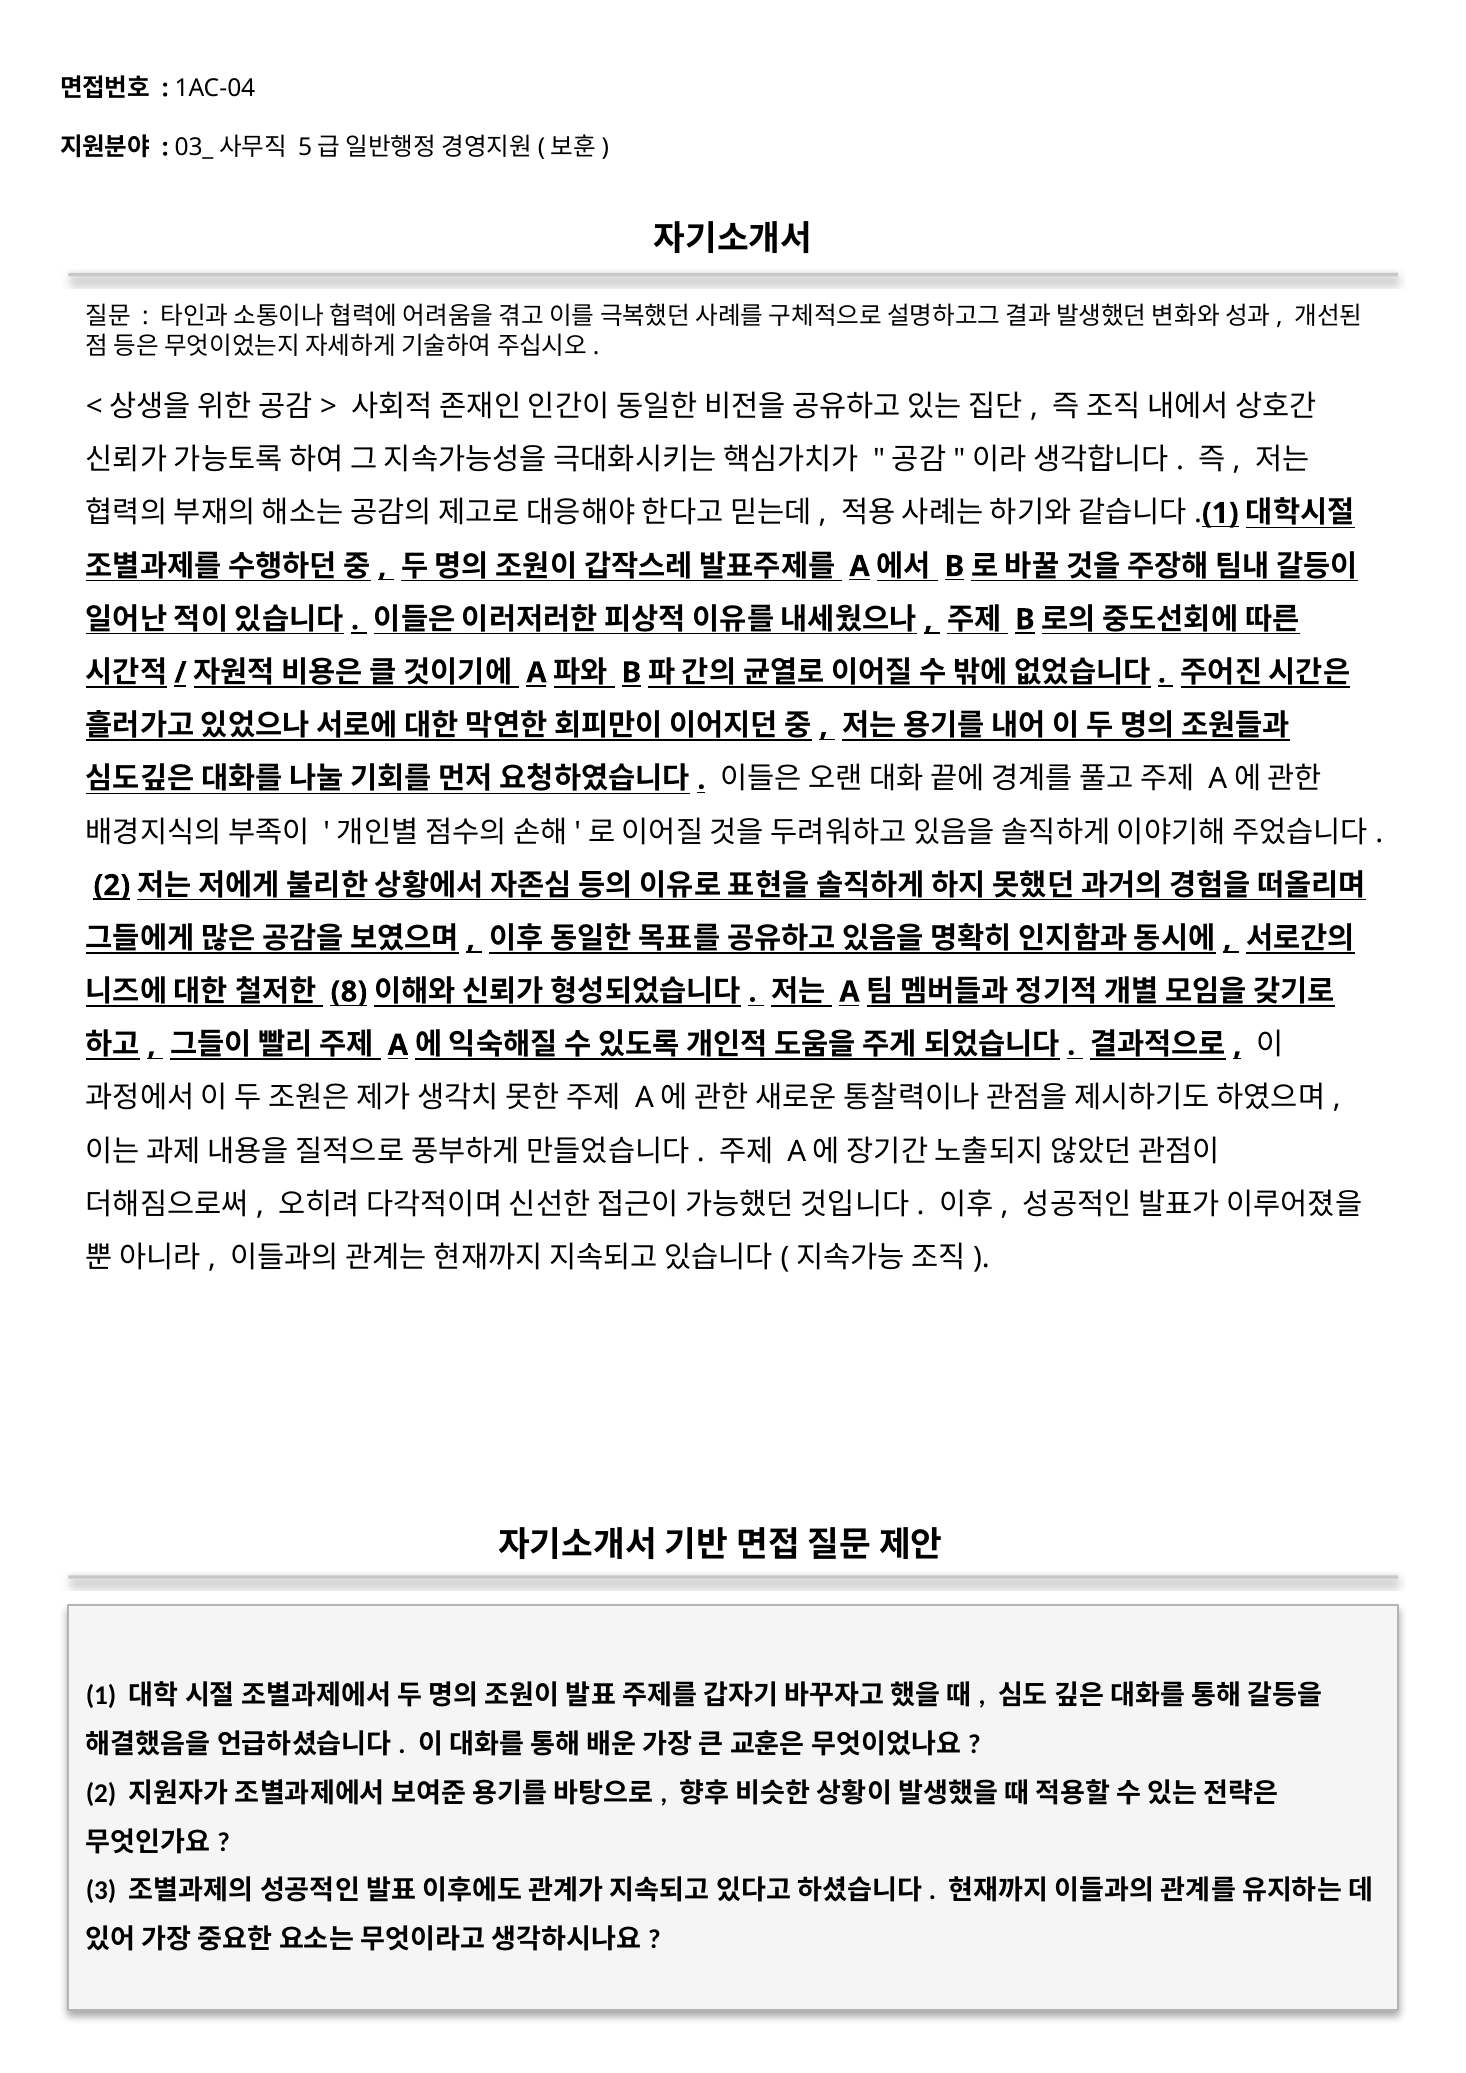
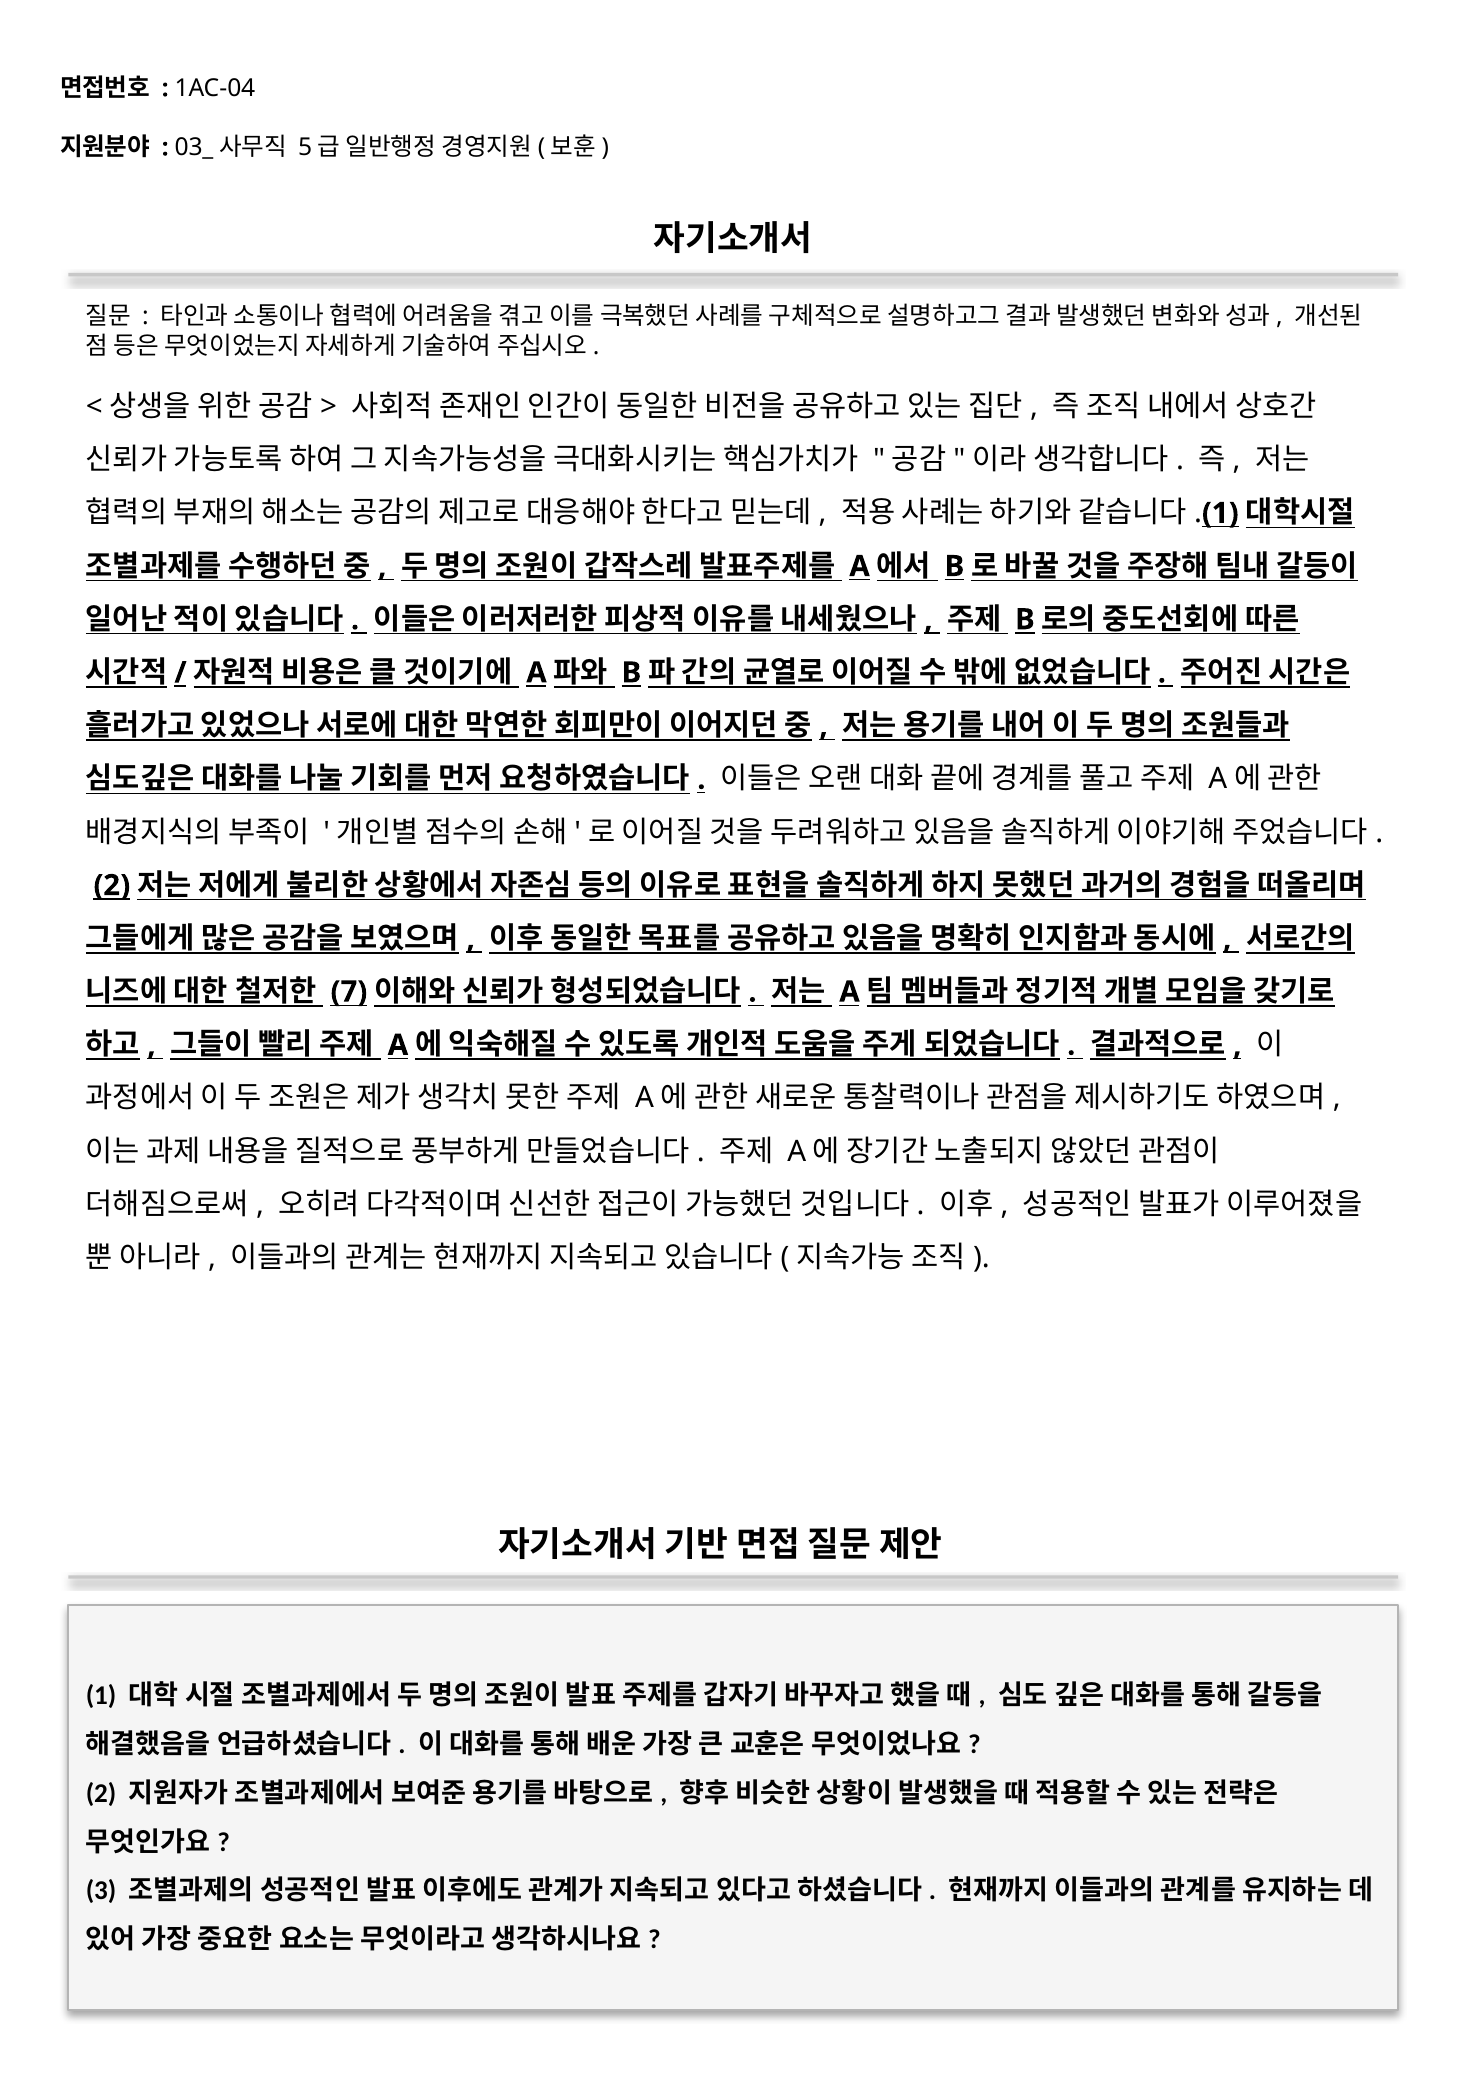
8: 8 -> 7
